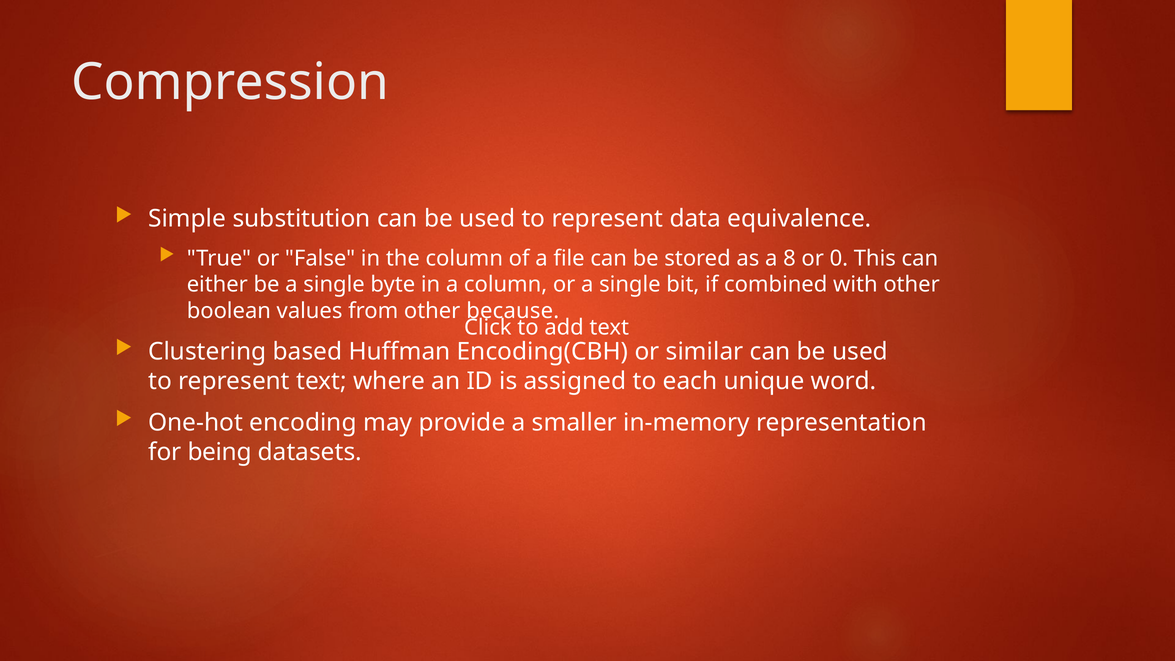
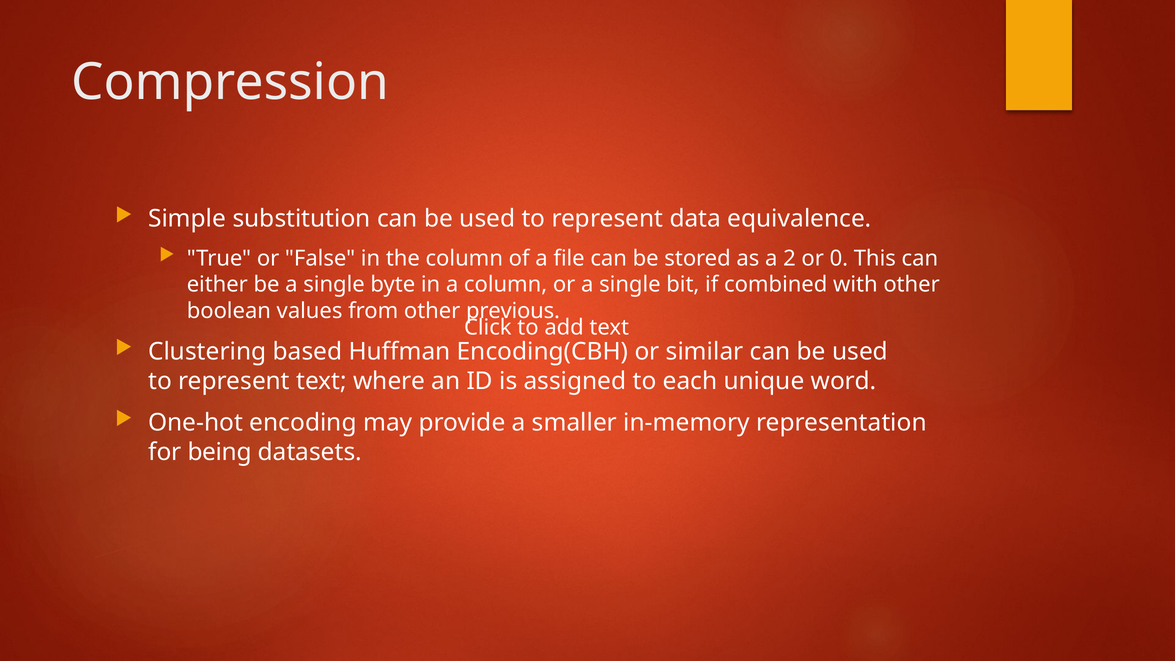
8: 8 -> 2
because: because -> previous
